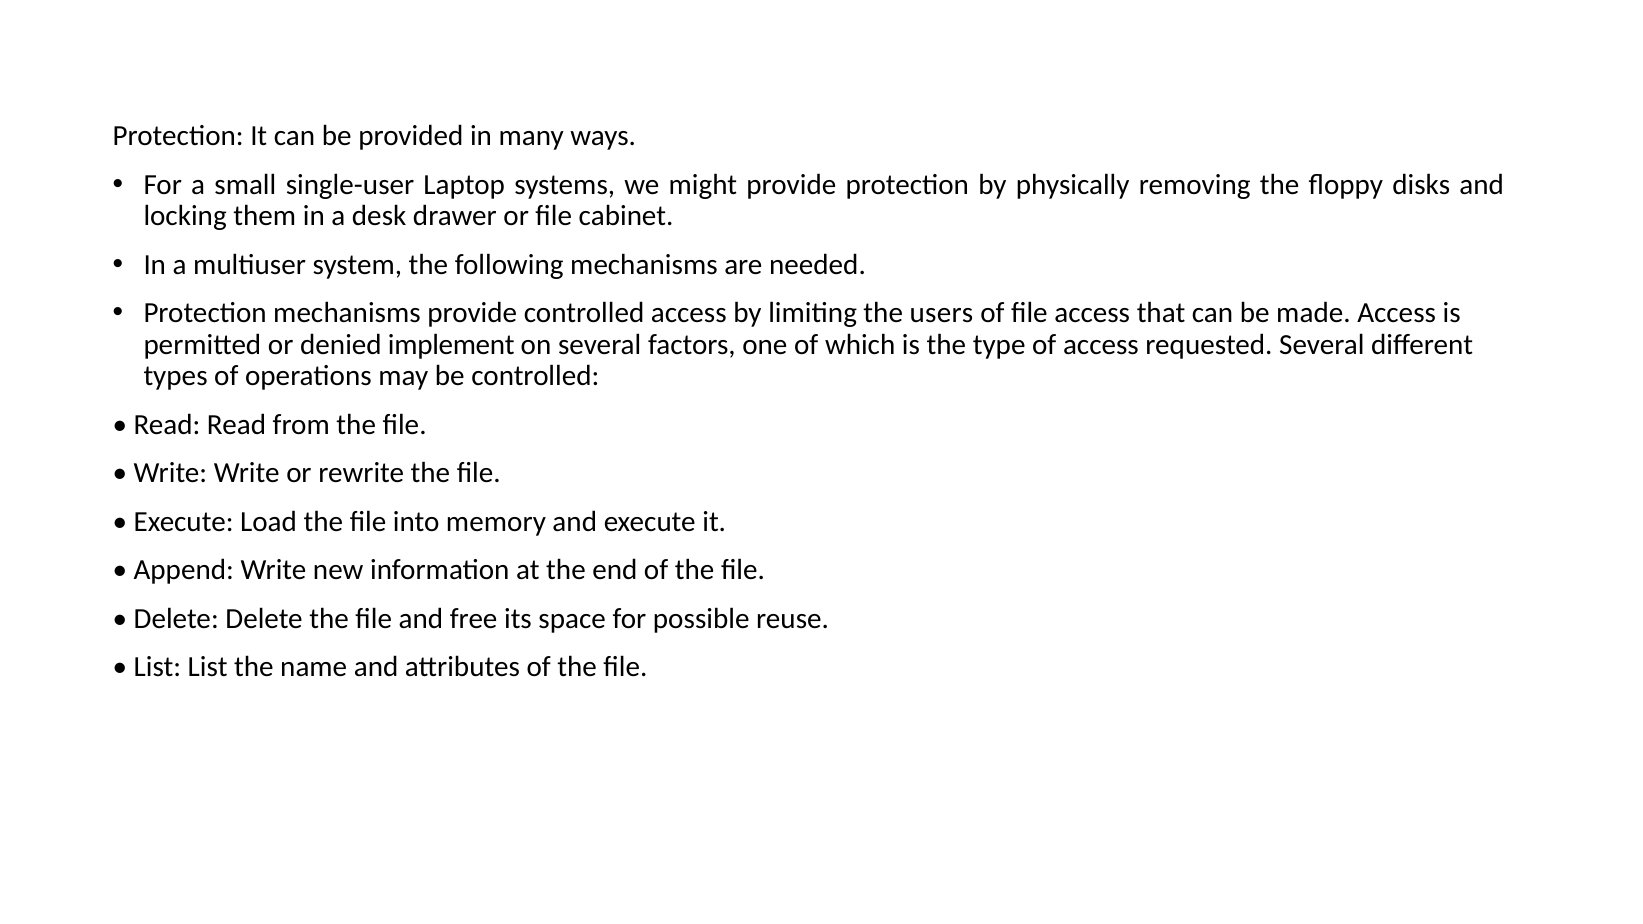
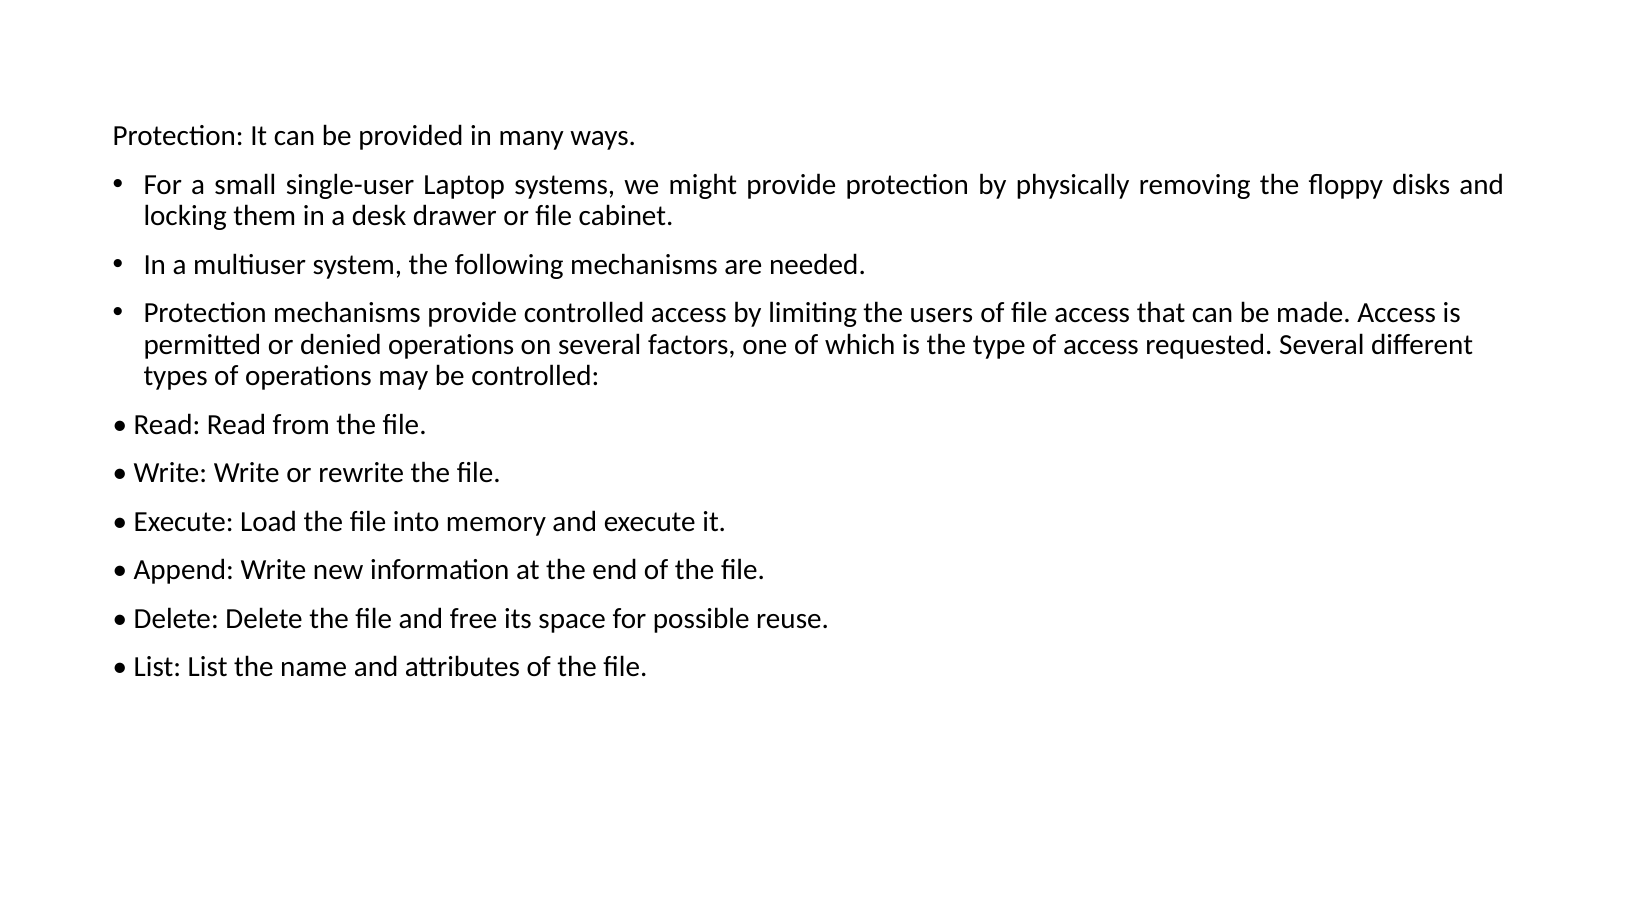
denied implement: implement -> operations
